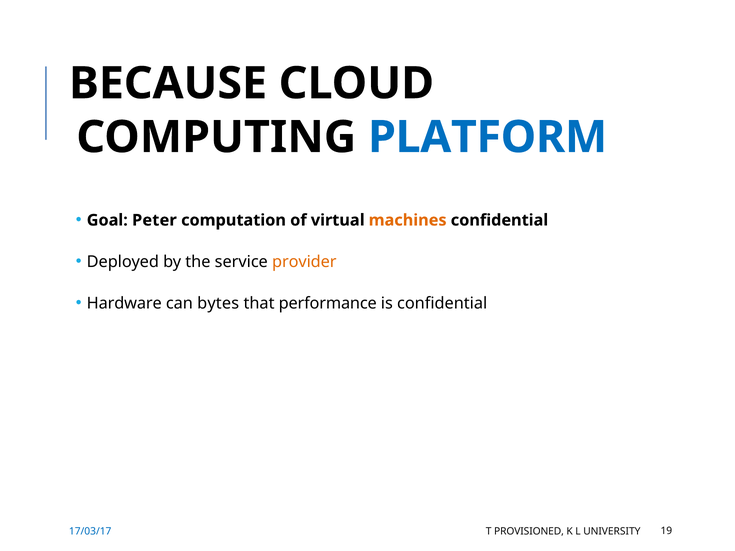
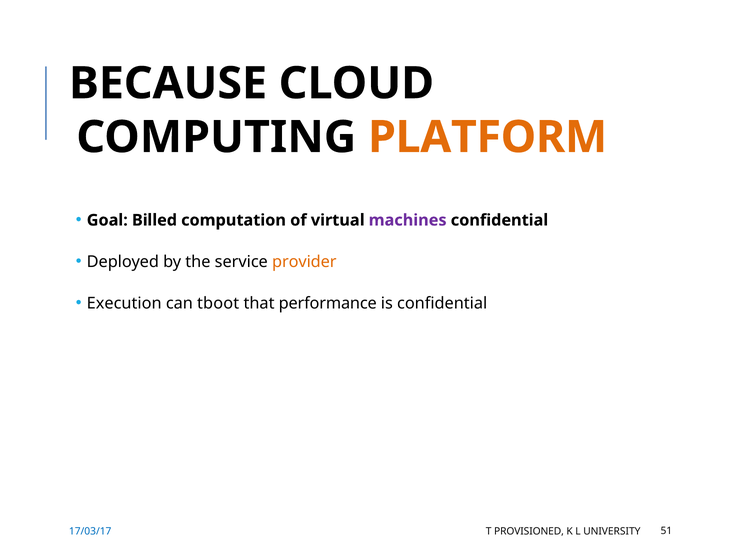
PLATFORM colour: blue -> orange
Peter: Peter -> Billed
machines colour: orange -> purple
Hardware: Hardware -> Execution
bytes: bytes -> tboot
19: 19 -> 51
